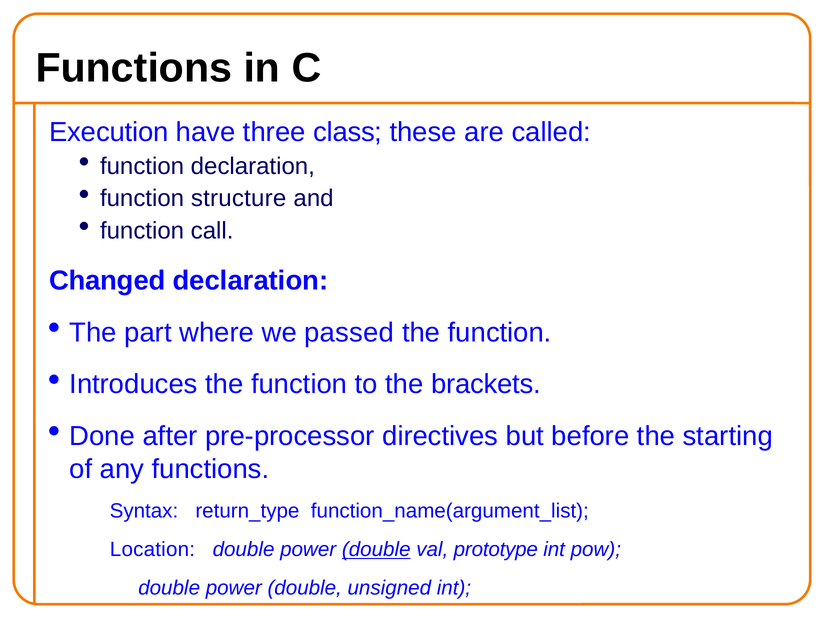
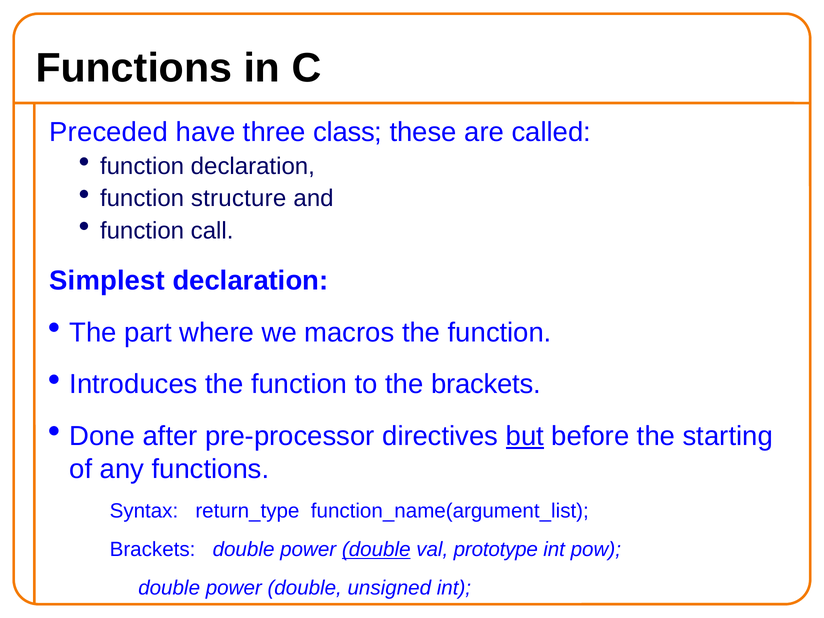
Execution: Execution -> Preceded
Changed: Changed -> Simplest
passed: passed -> macros
but underline: none -> present
Location at (152, 550): Location -> Brackets
